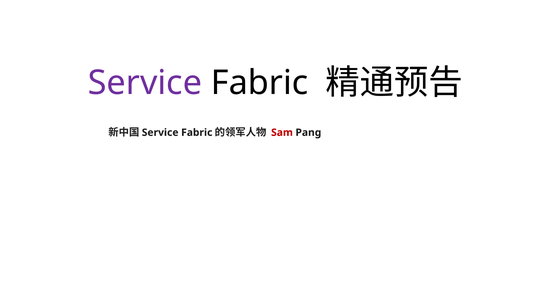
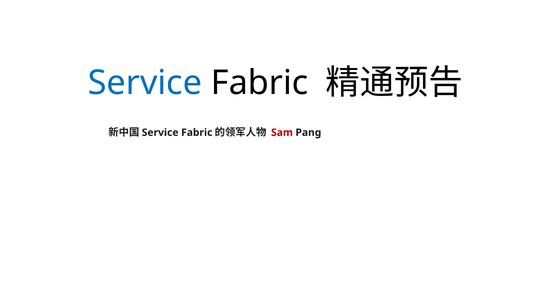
Service at (145, 83) colour: purple -> blue
